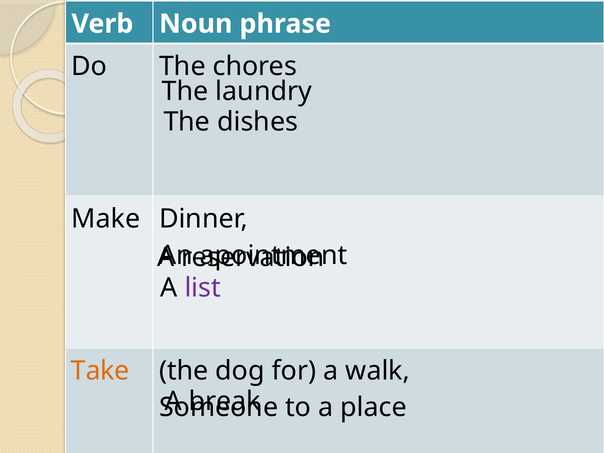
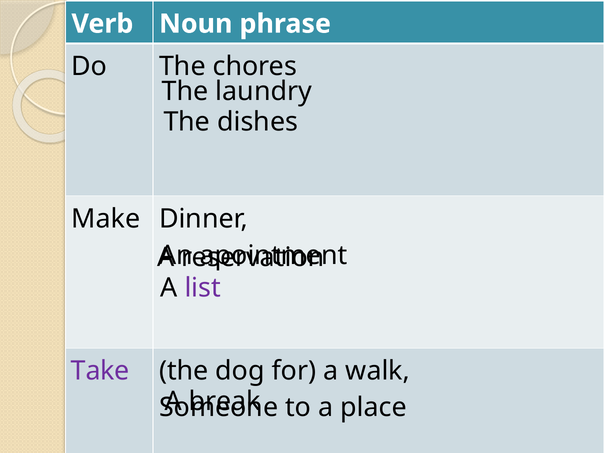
Take colour: orange -> purple
